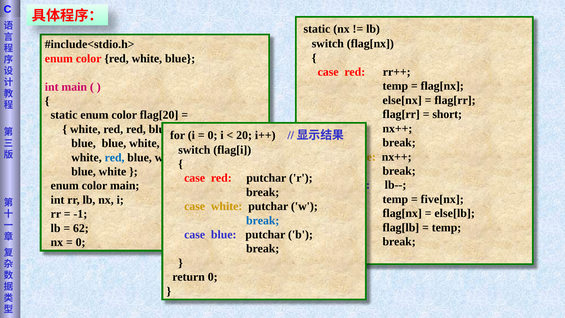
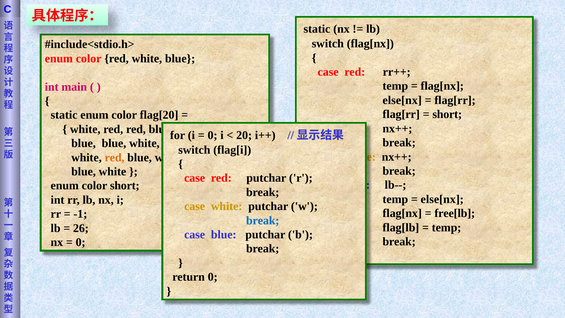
red at (115, 157) colour: blue -> orange
color main: main -> short
five[nx at (442, 199): five[nx -> else[nx
else[lb: else[lb -> free[lb
62: 62 -> 26
